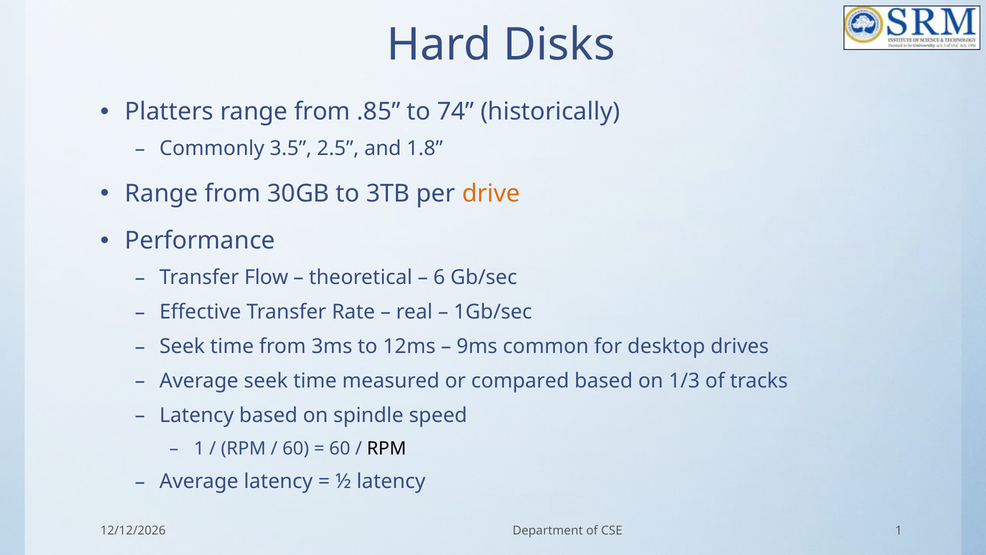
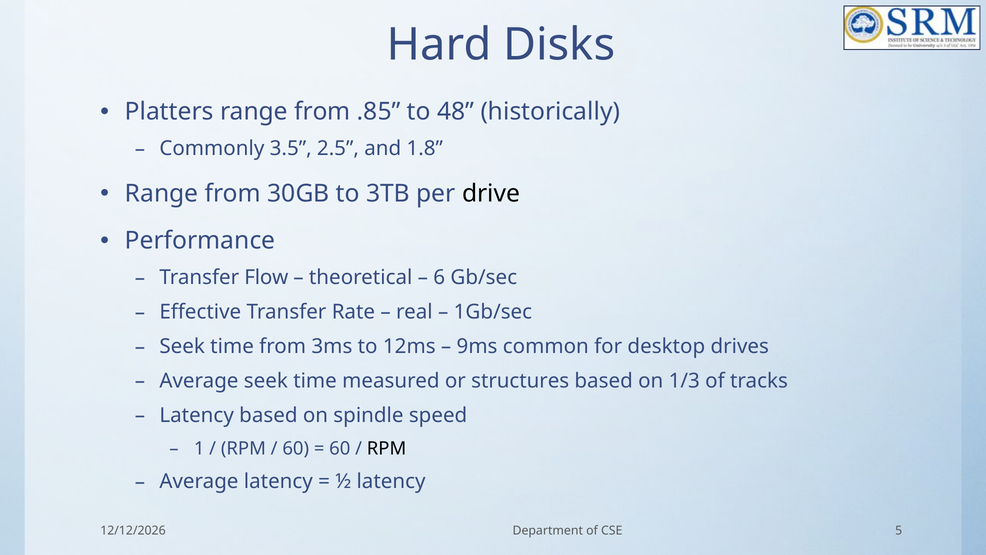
74: 74 -> 48
drive colour: orange -> black
compared: compared -> structures
CSE 1: 1 -> 5
